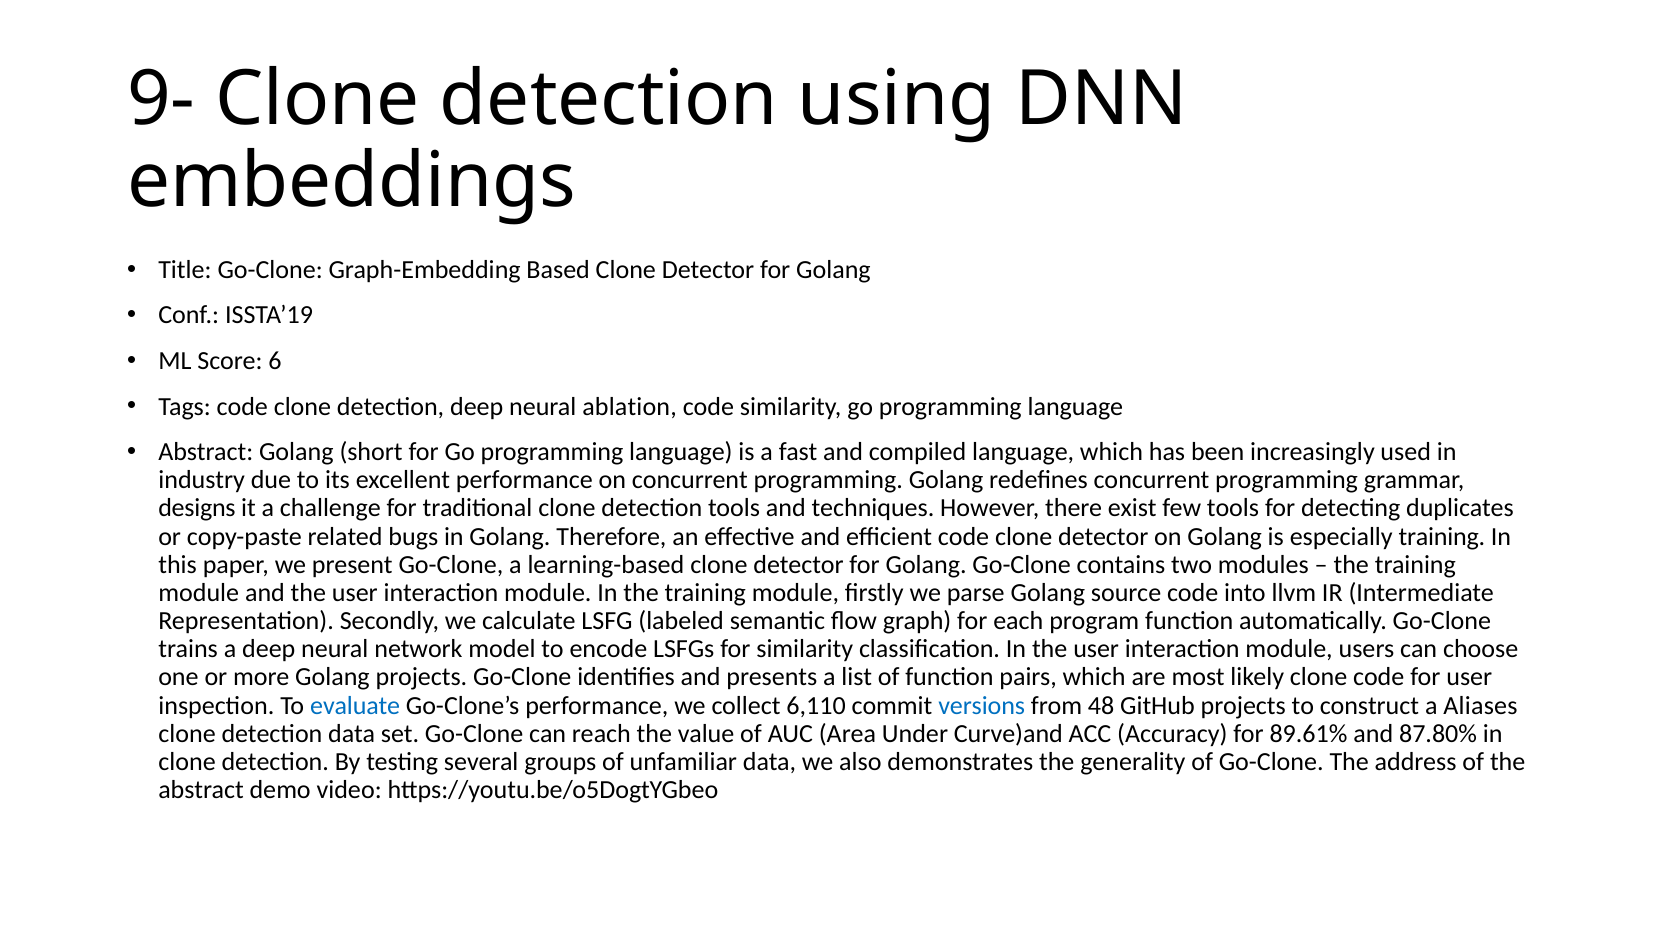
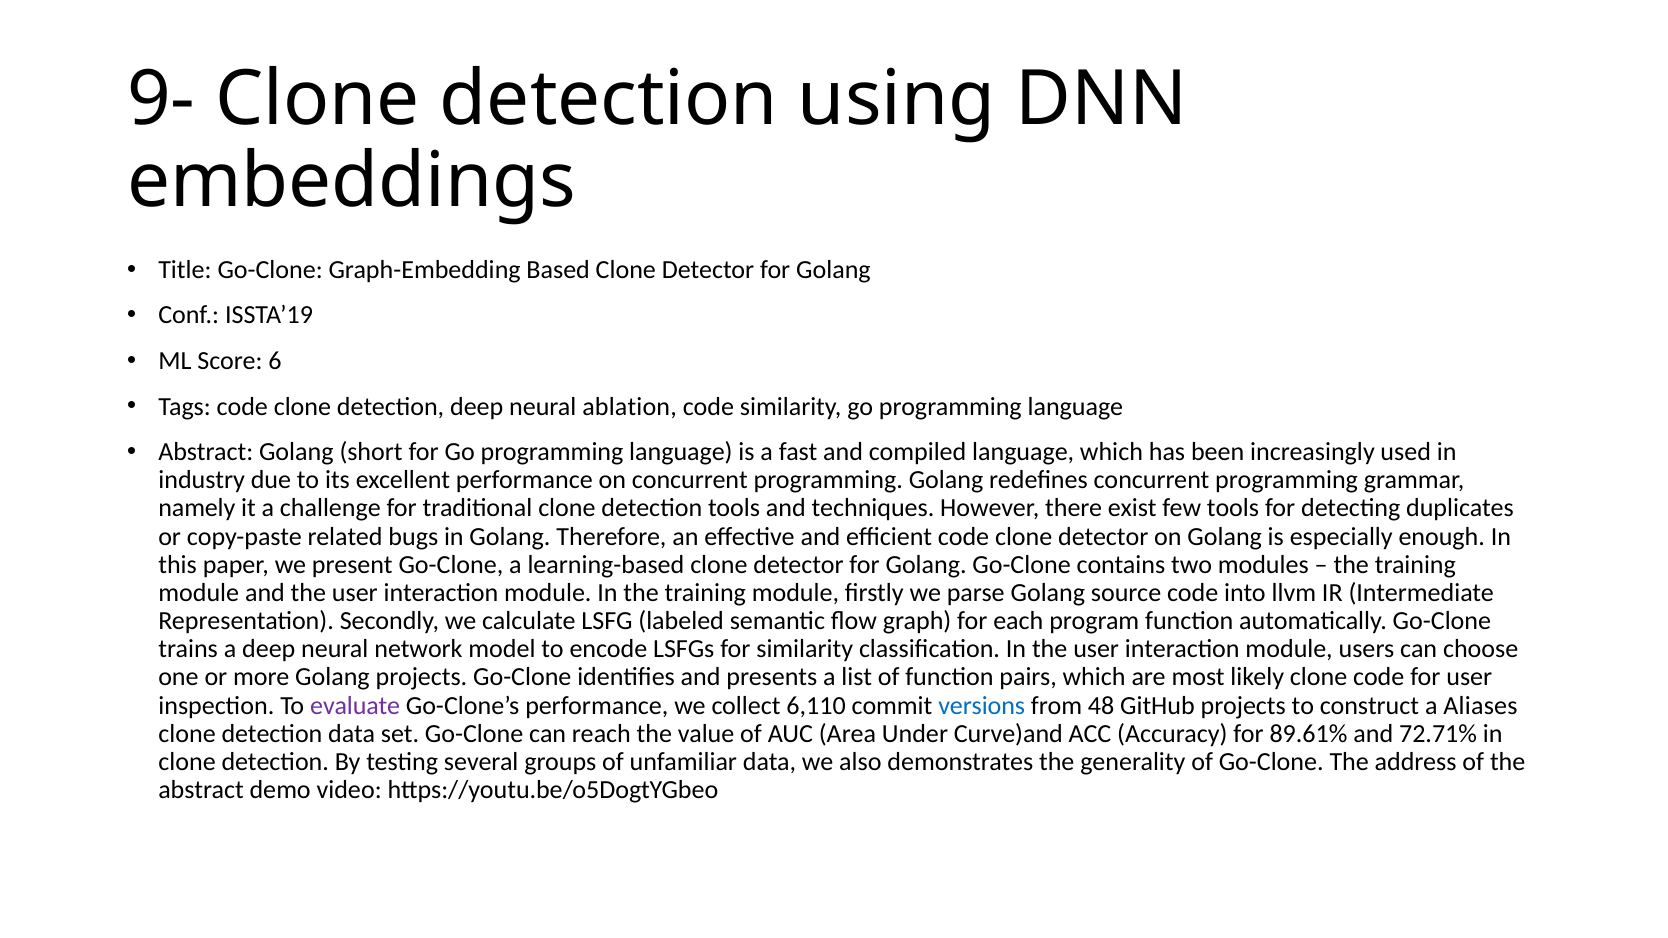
designs: designs -> namely
especially training: training -> enough
evaluate colour: blue -> purple
87.80%: 87.80% -> 72.71%
